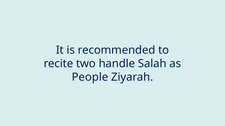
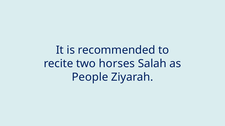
handle: handle -> horses
